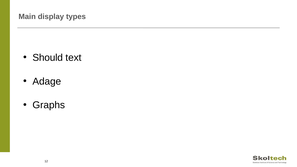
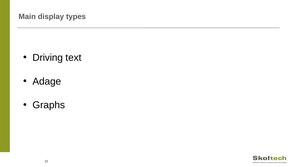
Should: Should -> Driving
